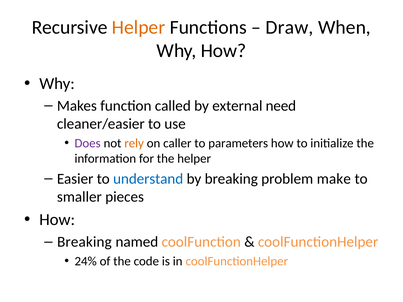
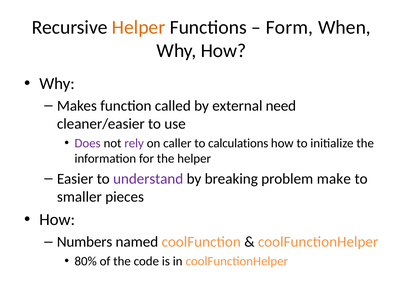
Draw: Draw -> Form
rely colour: orange -> purple
parameters: parameters -> calculations
understand colour: blue -> purple
Breaking at (84, 242): Breaking -> Numbers
24%: 24% -> 80%
